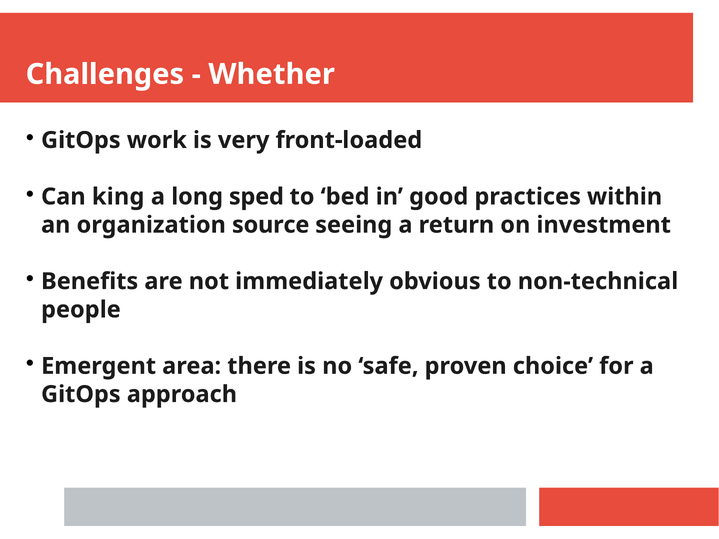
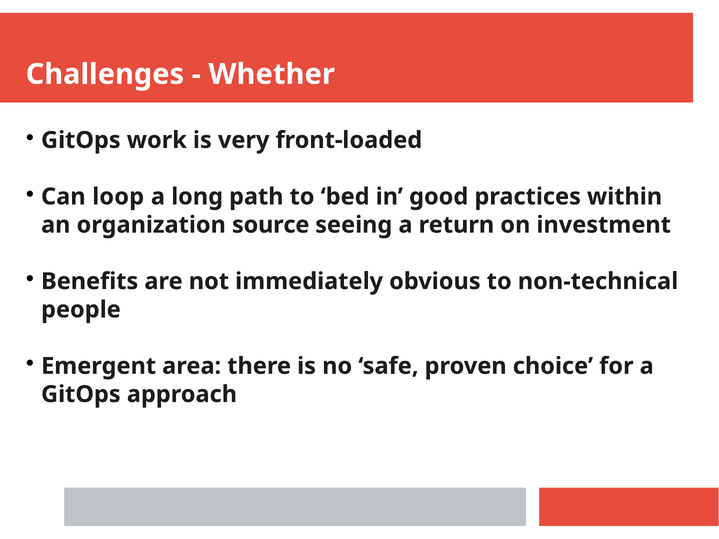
king: king -> loop
sped: sped -> path
